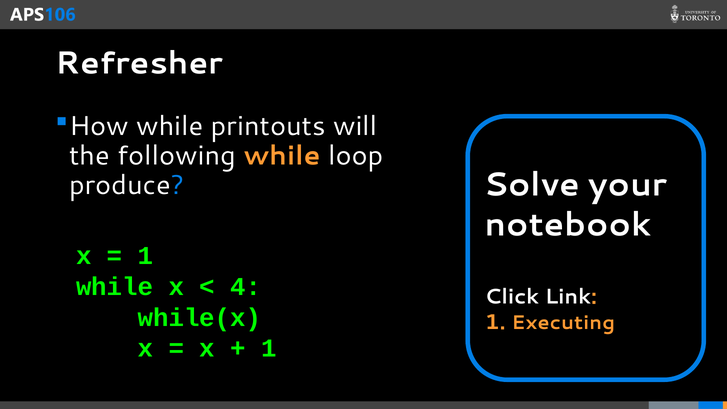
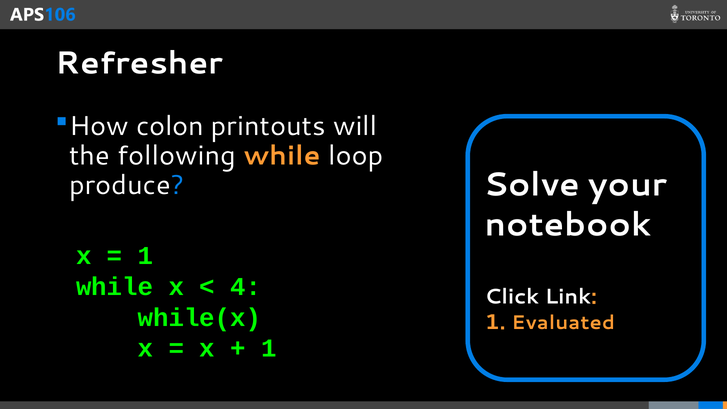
How while: while -> colon
Executing: Executing -> Evaluated
